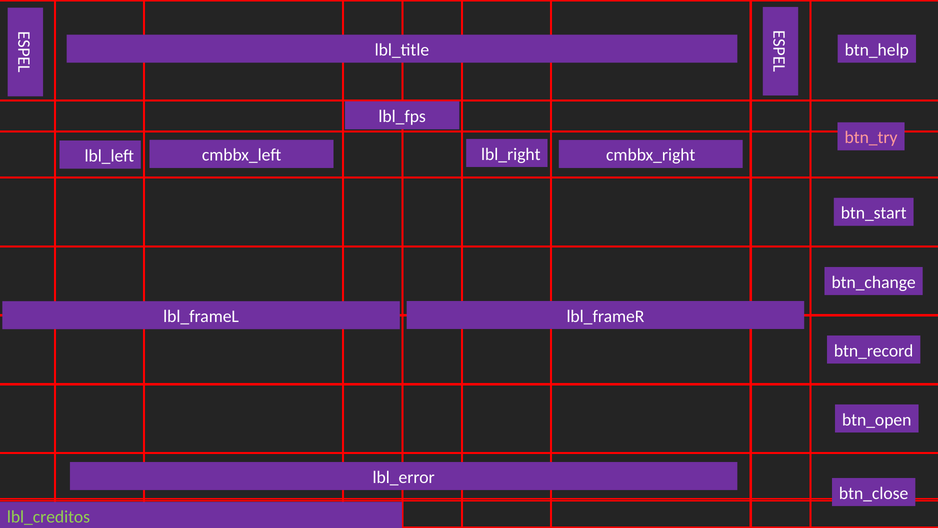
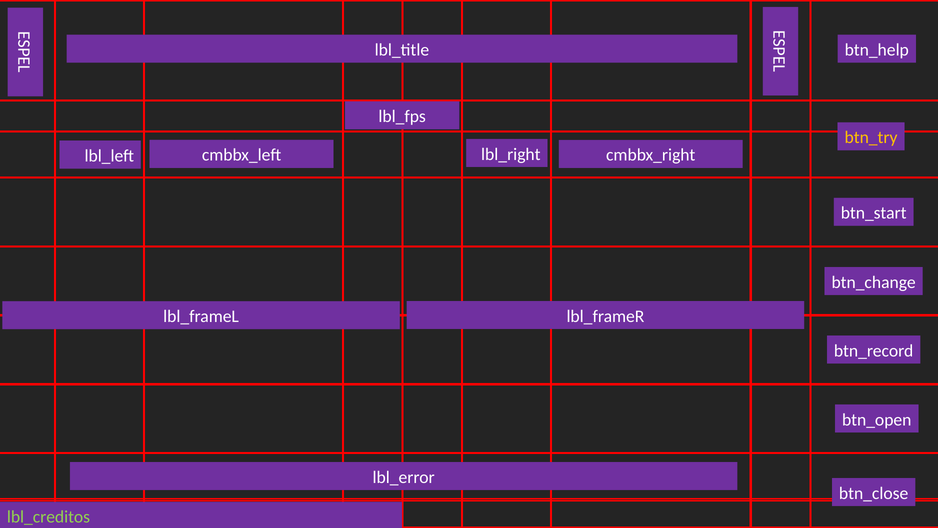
btn_try colour: pink -> yellow
